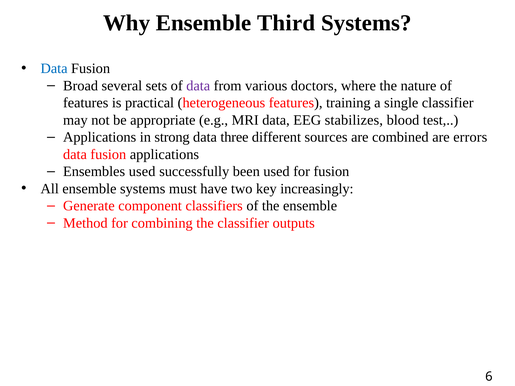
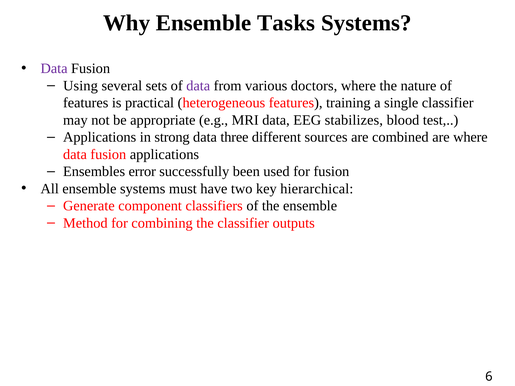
Third: Third -> Tasks
Data at (54, 69) colour: blue -> purple
Broad: Broad -> Using
are errors: errors -> where
Ensembles used: used -> error
increasingly: increasingly -> hierarchical
